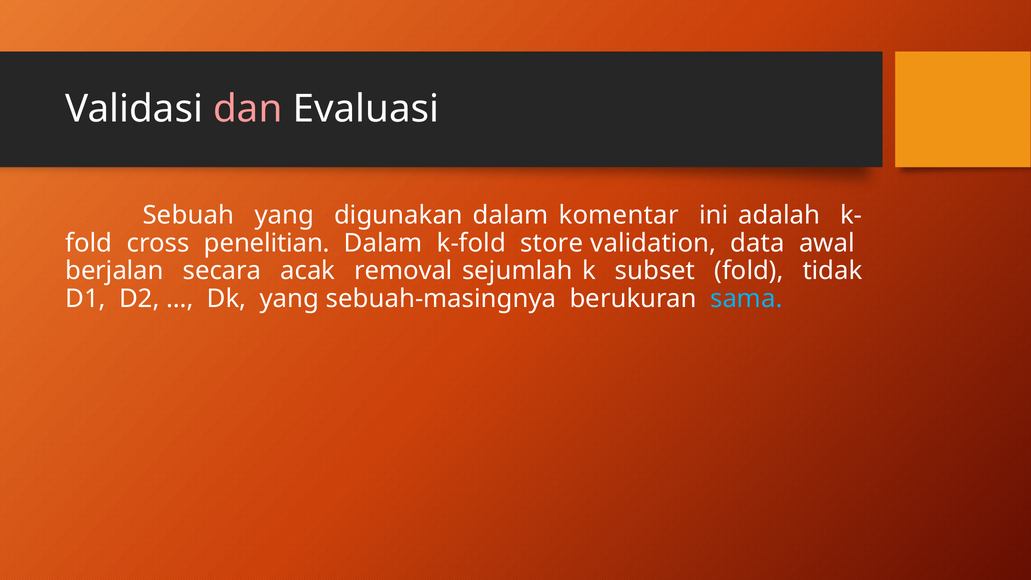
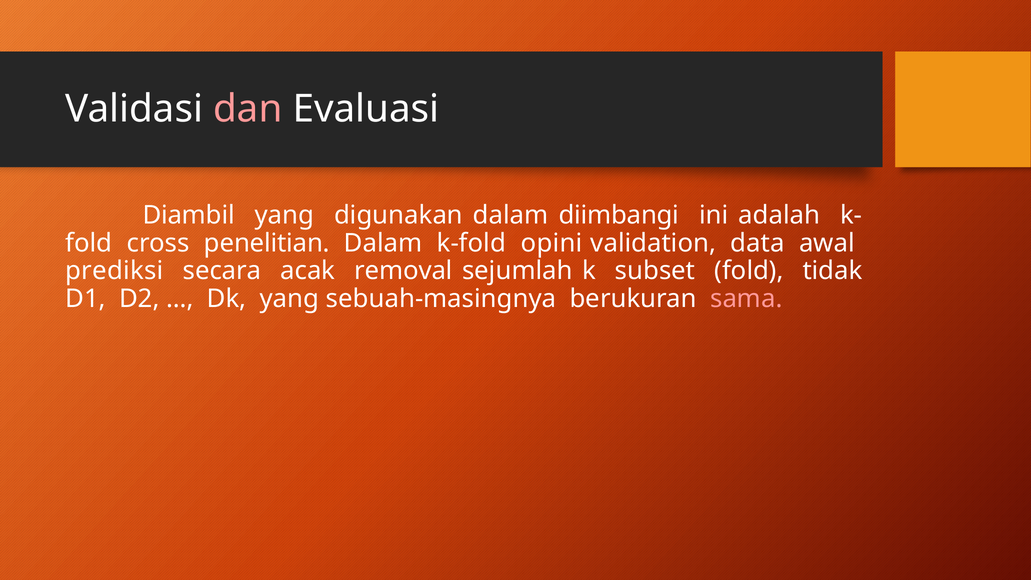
Sebuah: Sebuah -> Diambil
komentar: komentar -> diimbangi
store: store -> opini
berjalan: berjalan -> prediksi
sama colour: light blue -> pink
